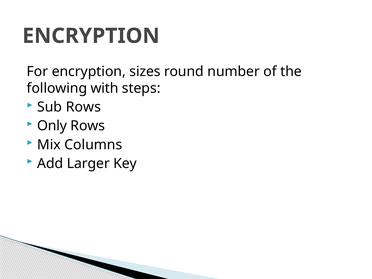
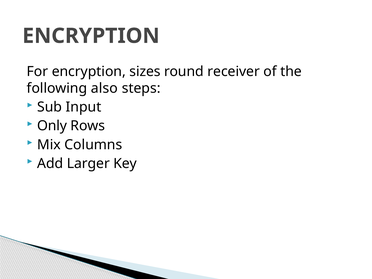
number: number -> receiver
with: with -> also
Sub Rows: Rows -> Input
